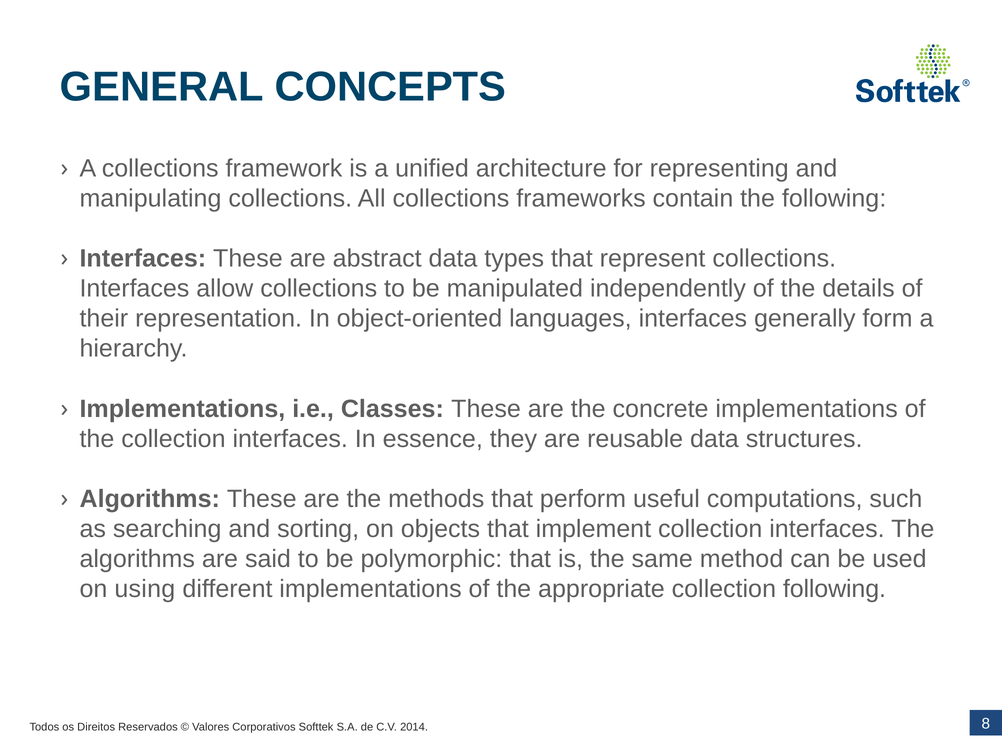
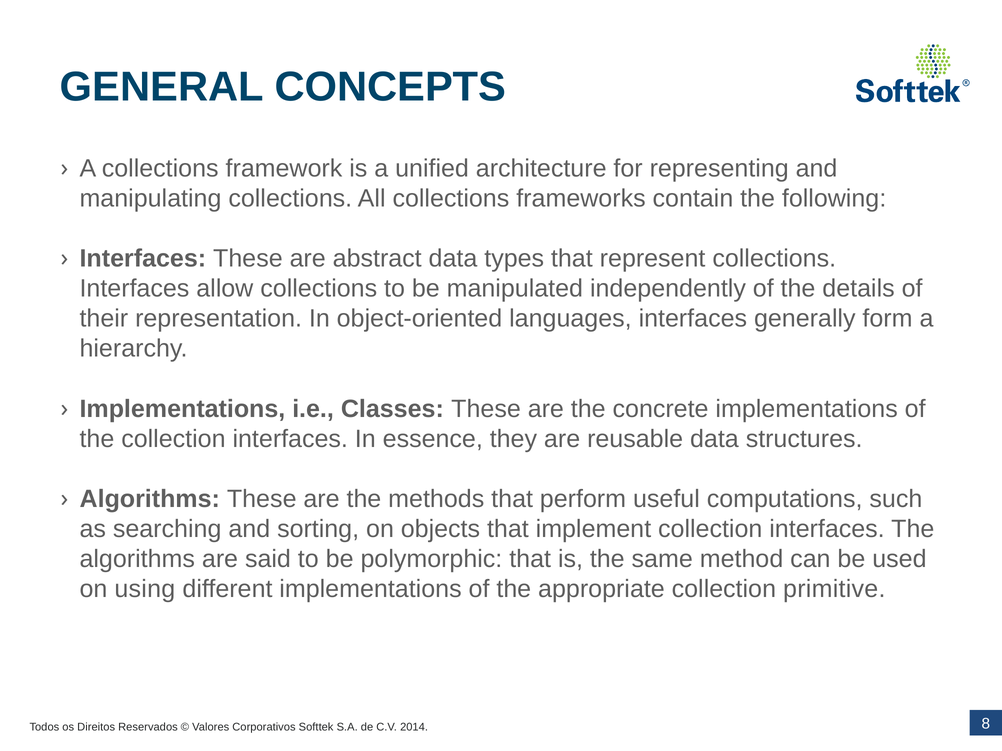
collection following: following -> primitive
